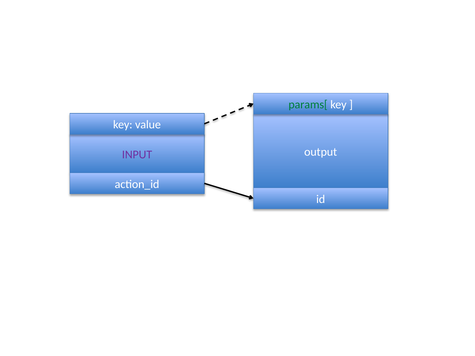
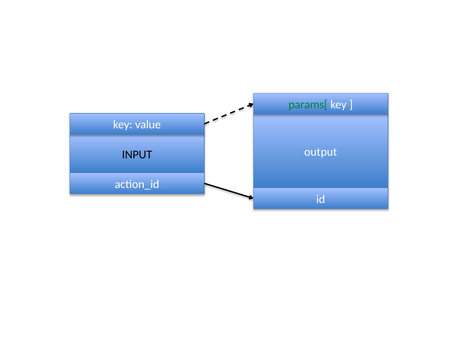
INPUT colour: purple -> black
